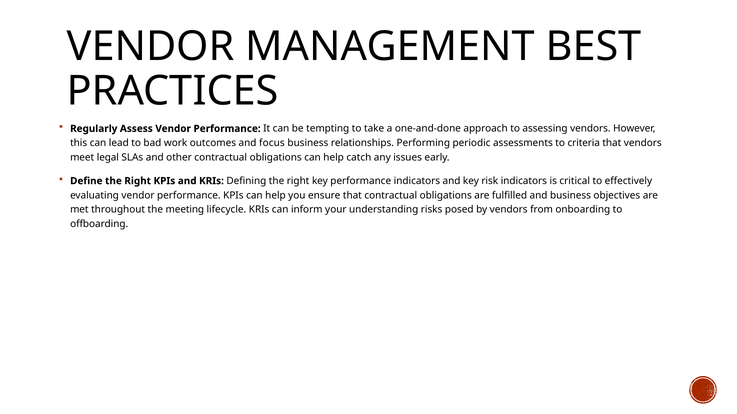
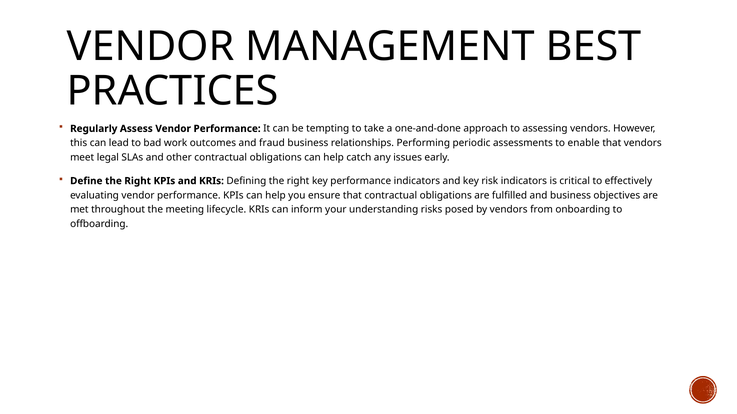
focus: focus -> fraud
criteria: criteria -> enable
